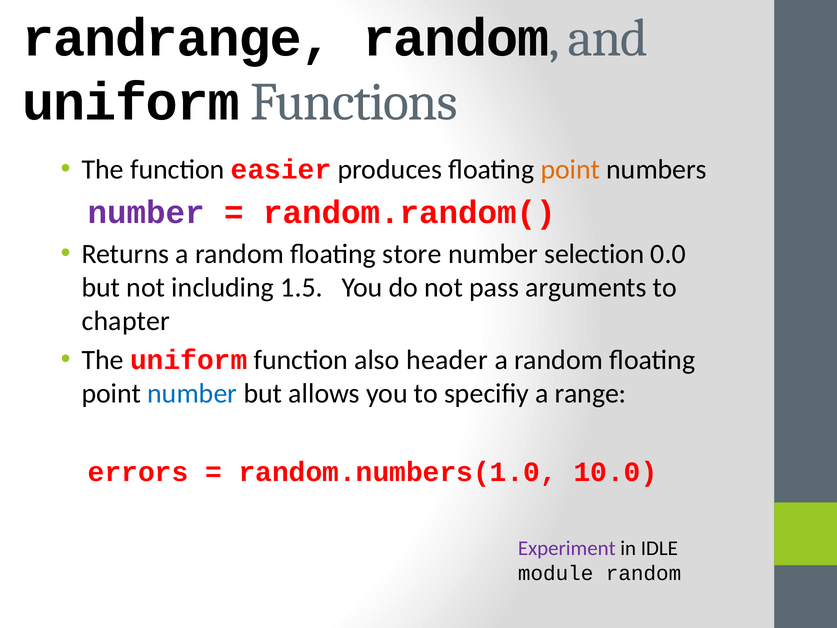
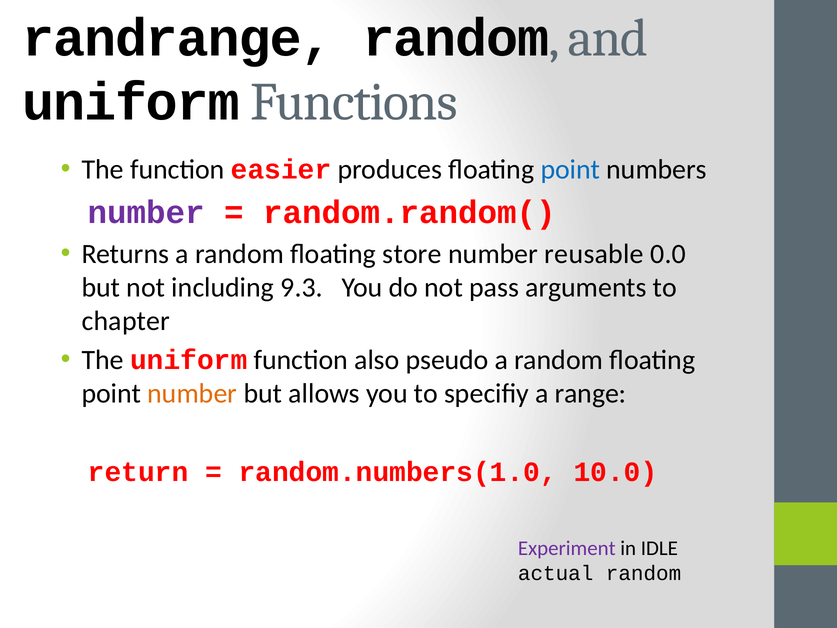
point at (570, 169) colour: orange -> blue
selection: selection -> reusable
1.5: 1.5 -> 9.3
header: header -> pseudo
number at (192, 394) colour: blue -> orange
errors: errors -> return
module: module -> actual
